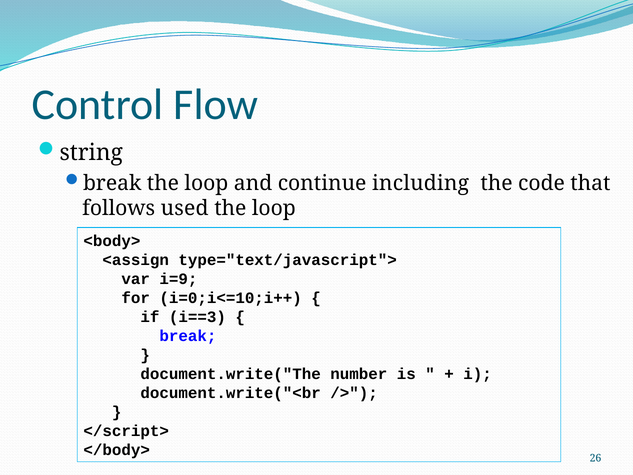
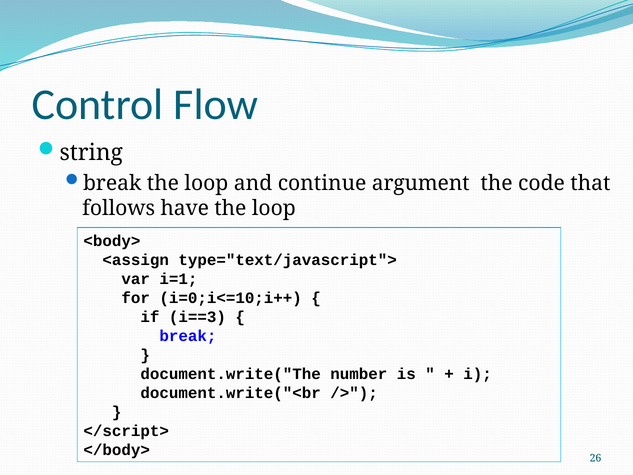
including: including -> argument
used: used -> have
i=9: i=9 -> i=1
